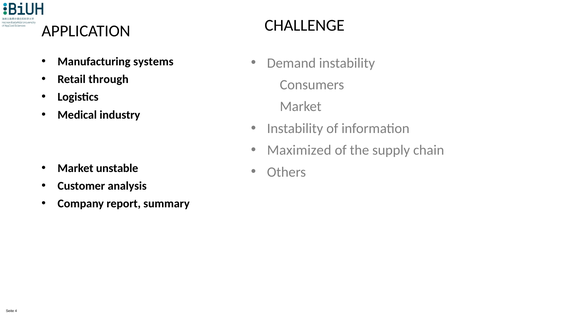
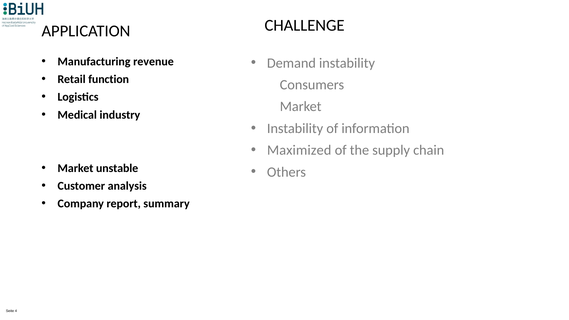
systems: systems -> revenue
through: through -> function
